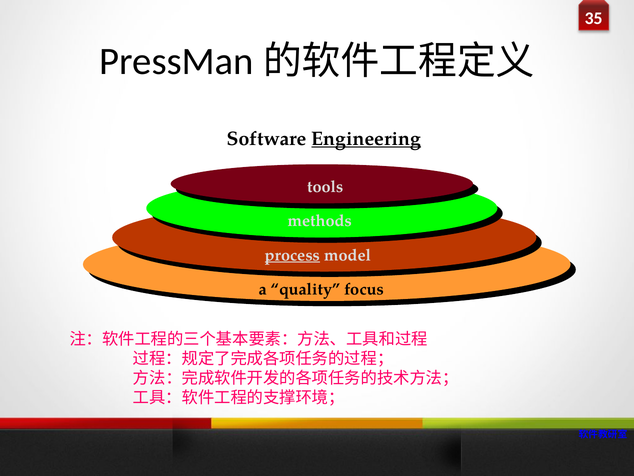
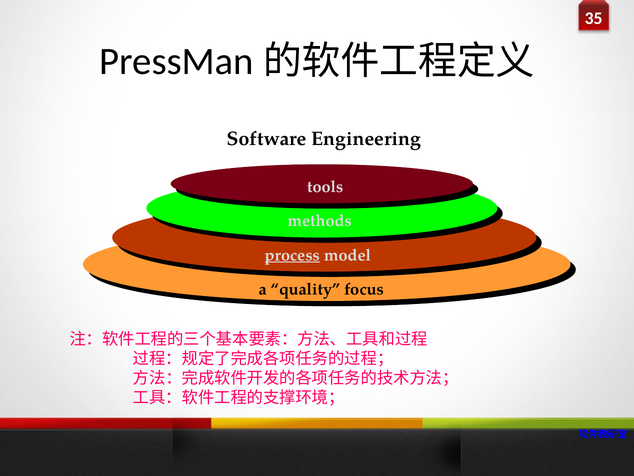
Engineering underline: present -> none
